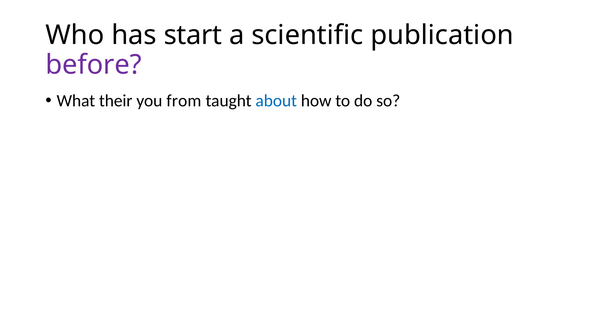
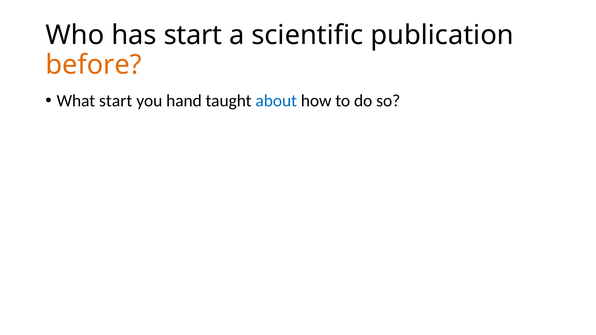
before colour: purple -> orange
What their: their -> start
from: from -> hand
